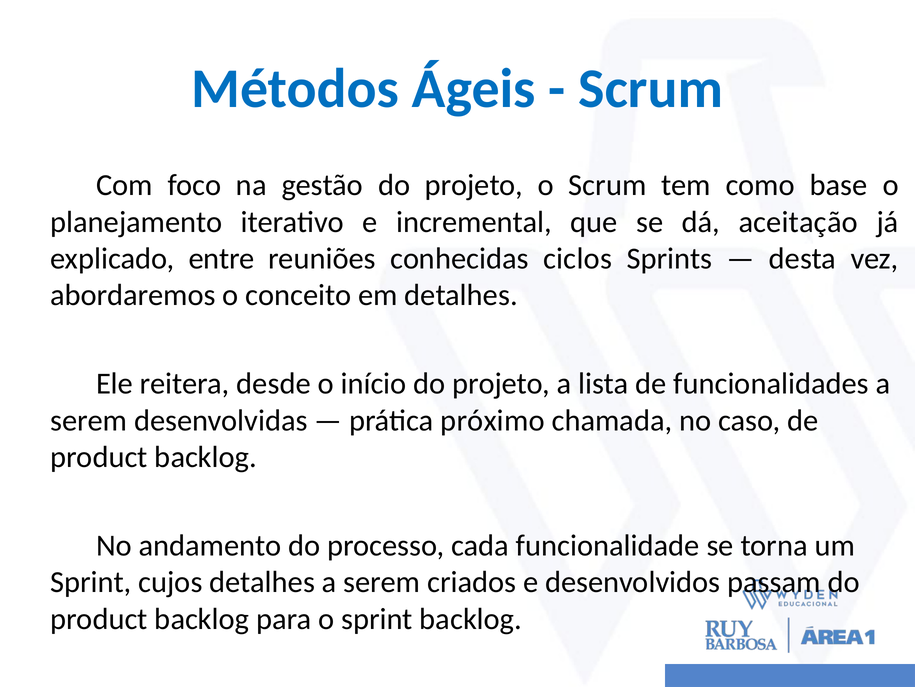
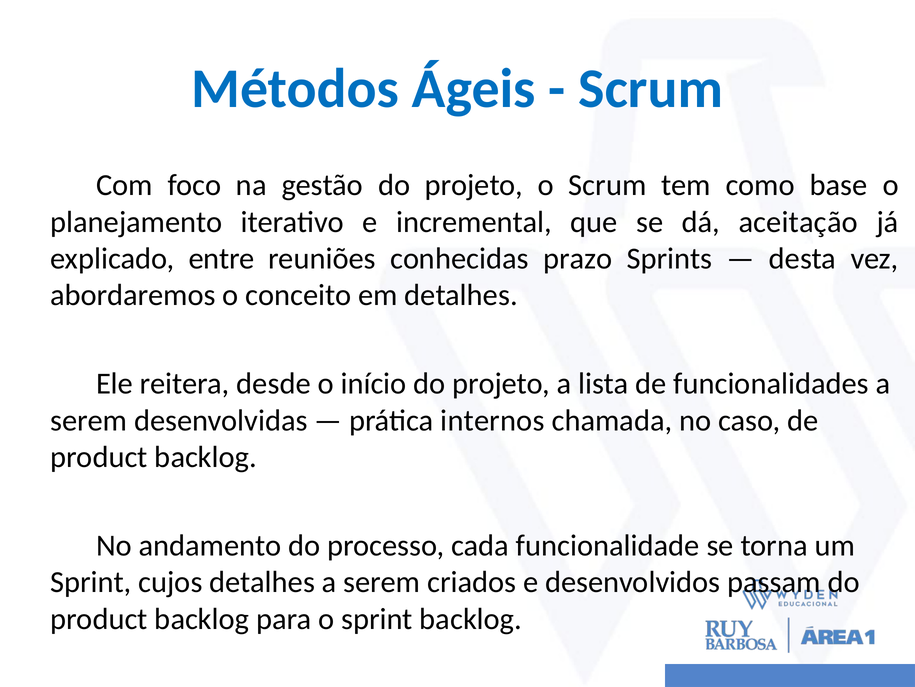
ciclos: ciclos -> prazo
próximo: próximo -> internos
